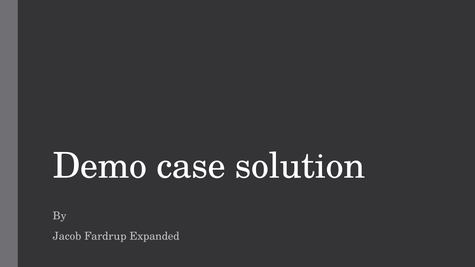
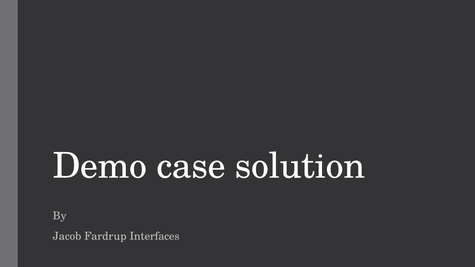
Expanded: Expanded -> Interfaces
